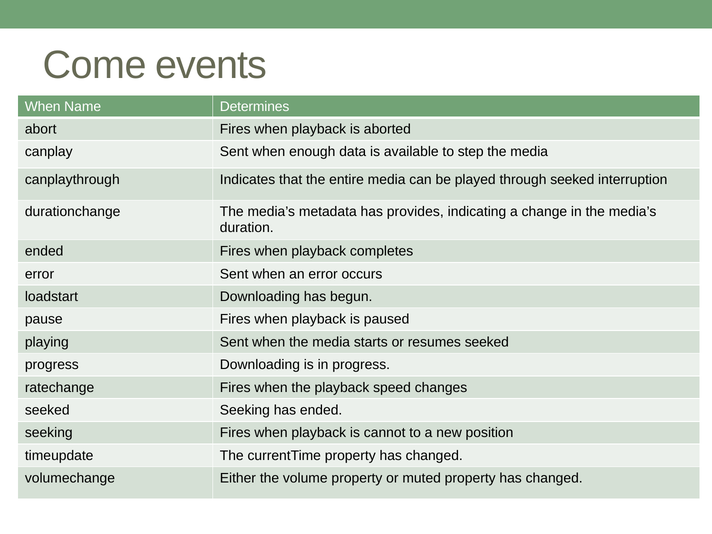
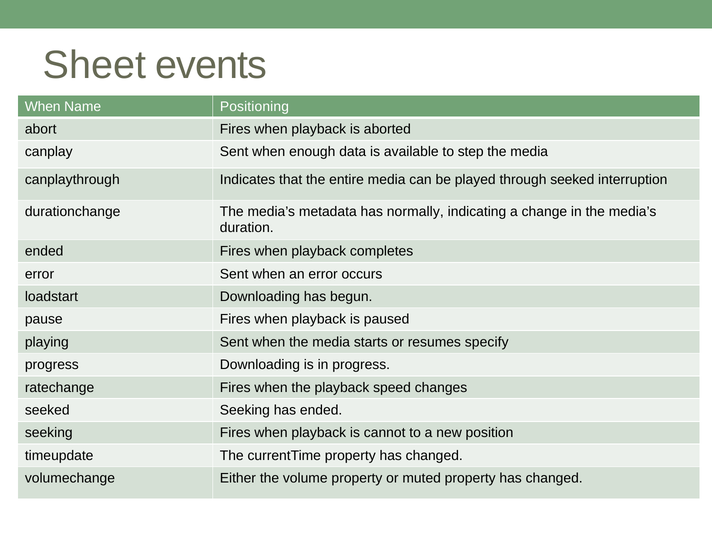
Come: Come -> Sheet
Determines: Determines -> Positioning
provides: provides -> normally
resumes seeked: seeked -> specify
